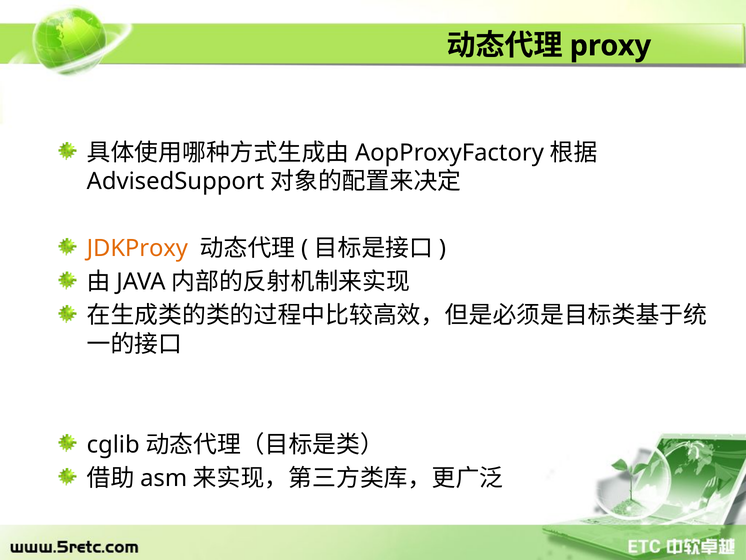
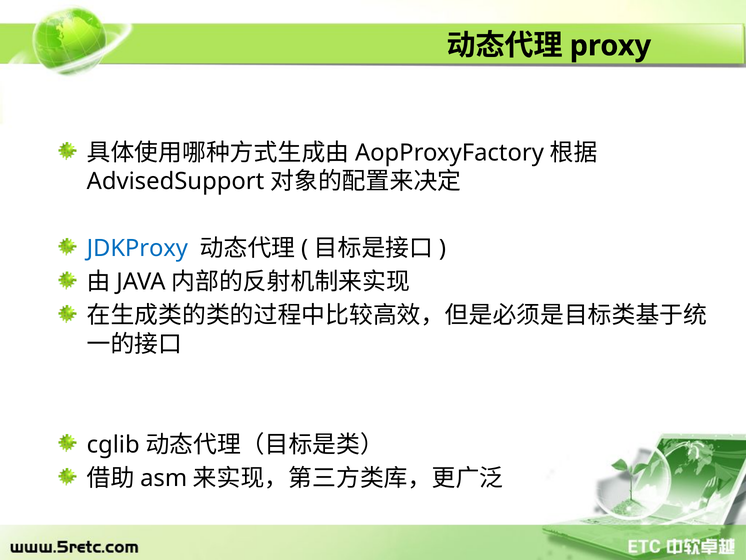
JDKProxy colour: orange -> blue
